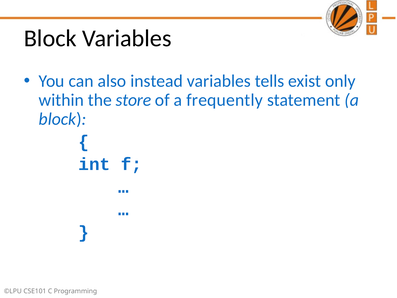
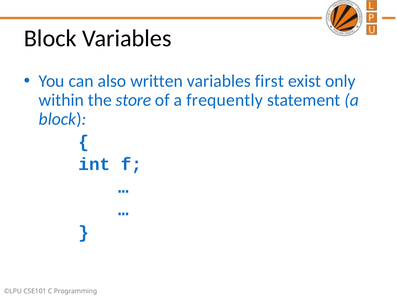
instead: instead -> written
tells: tells -> first
